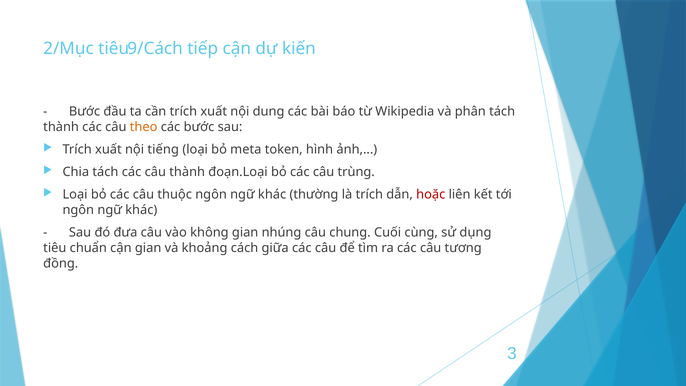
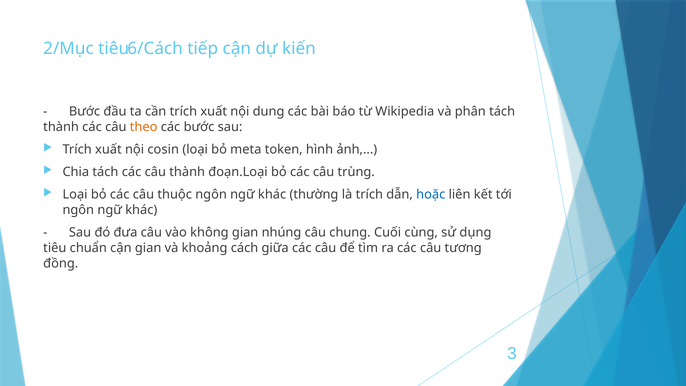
9/Cách: 9/Cách -> 6/Cách
tiếng: tiếng -> cosin
hoặc colour: red -> blue
